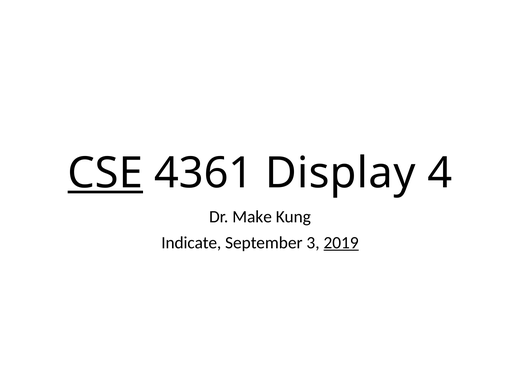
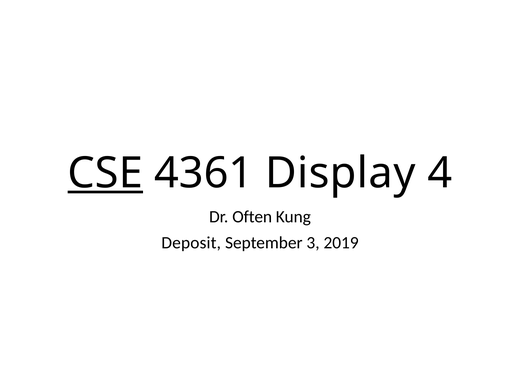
Make: Make -> Often
Indicate: Indicate -> Deposit
2019 underline: present -> none
